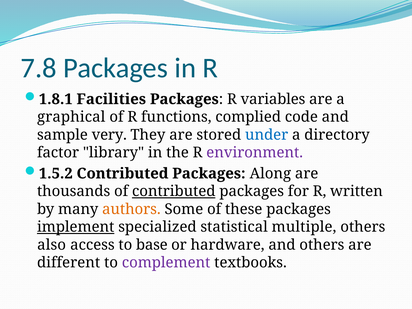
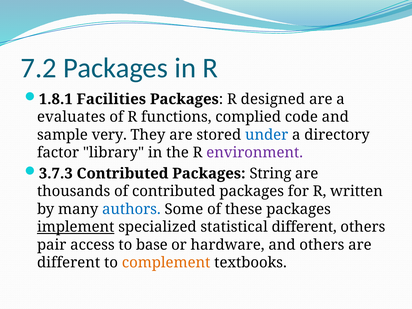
7.8: 7.8 -> 7.2
variables: variables -> designed
graphical: graphical -> evaluates
1.5.2: 1.5.2 -> 3.7.3
Along: Along -> String
contributed at (174, 191) underline: present -> none
authors colour: orange -> blue
statistical multiple: multiple -> different
also: also -> pair
complement colour: purple -> orange
